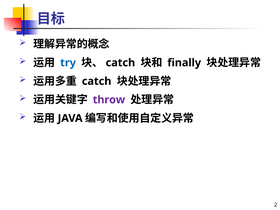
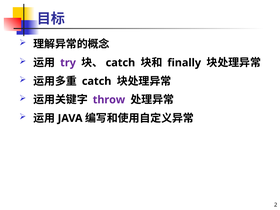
try colour: blue -> purple
